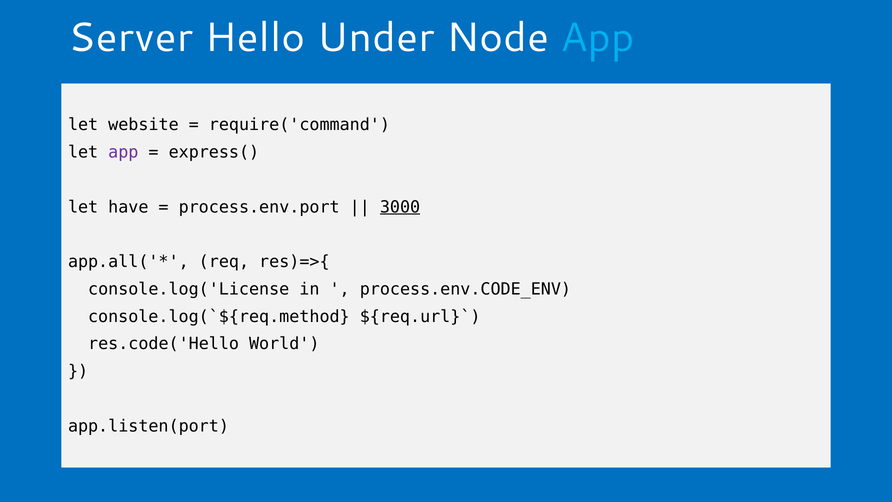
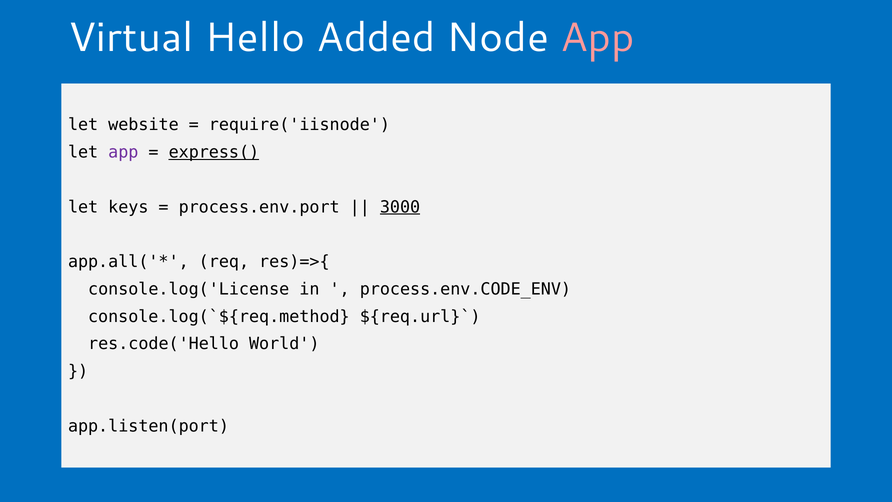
Server: Server -> Virtual
Under: Under -> Added
App at (598, 38) colour: light blue -> pink
require('command: require('command -> require('iisnode
express( underline: none -> present
have: have -> keys
